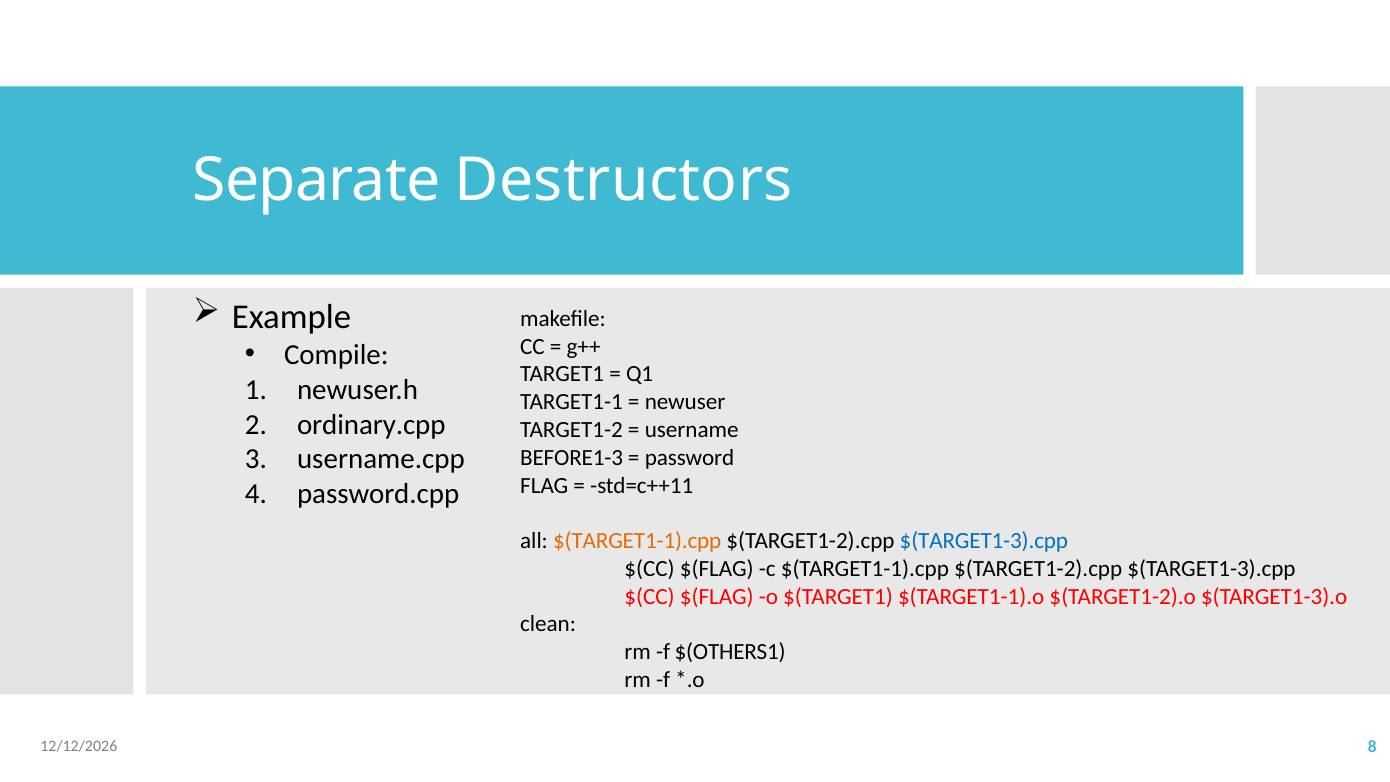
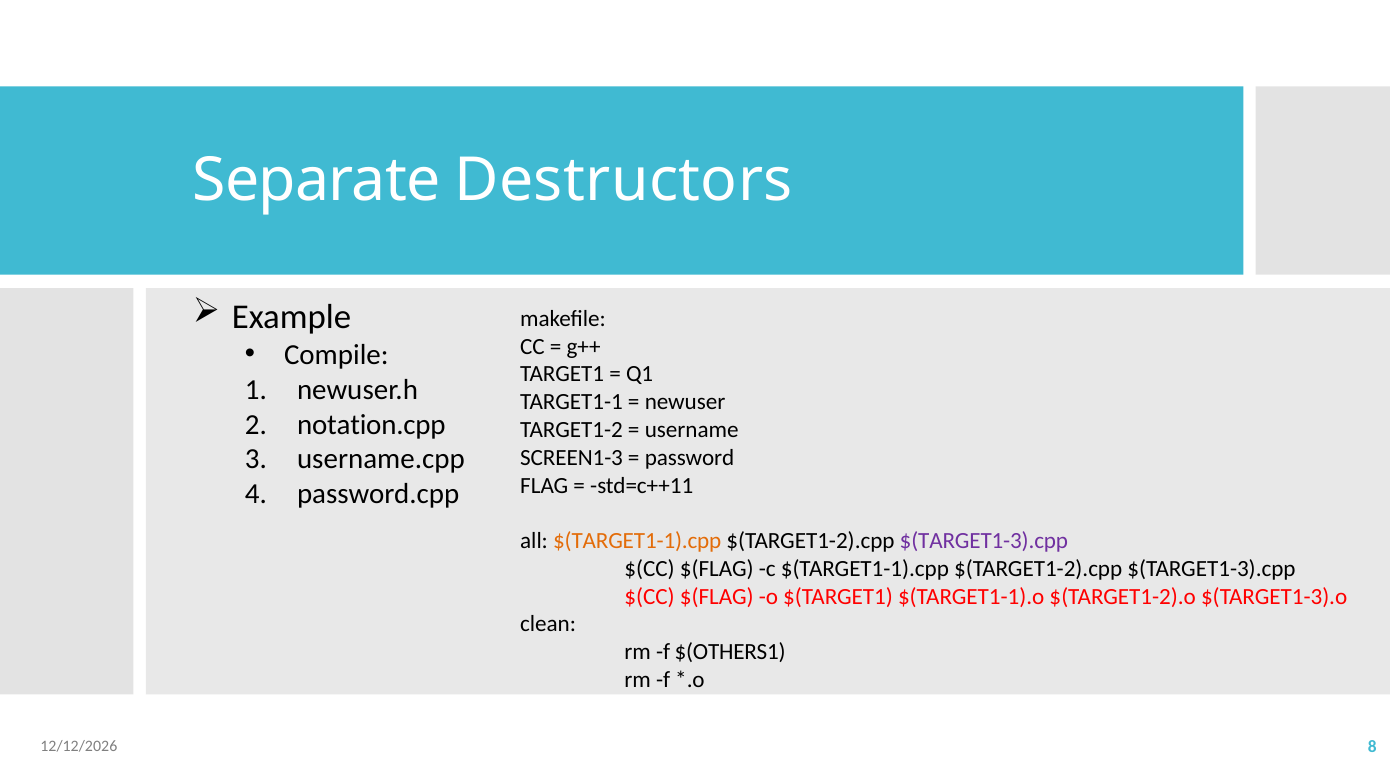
ordinary.cpp: ordinary.cpp -> notation.cpp
BEFORE1-3: BEFORE1-3 -> SCREEN1-3
$(TARGET1-3).cpp at (984, 541) colour: blue -> purple
